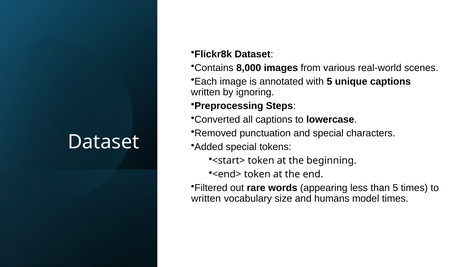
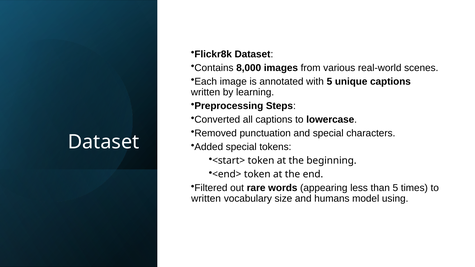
ignoring: ignoring -> learning
model times: times -> using
